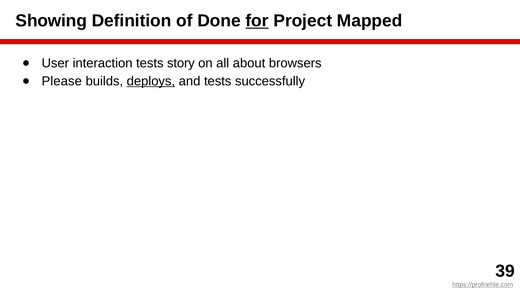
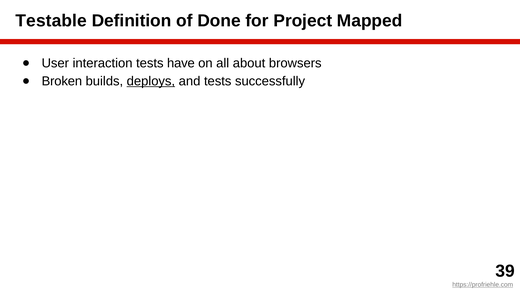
Showing: Showing -> Testable
for underline: present -> none
story: story -> have
Please: Please -> Broken
